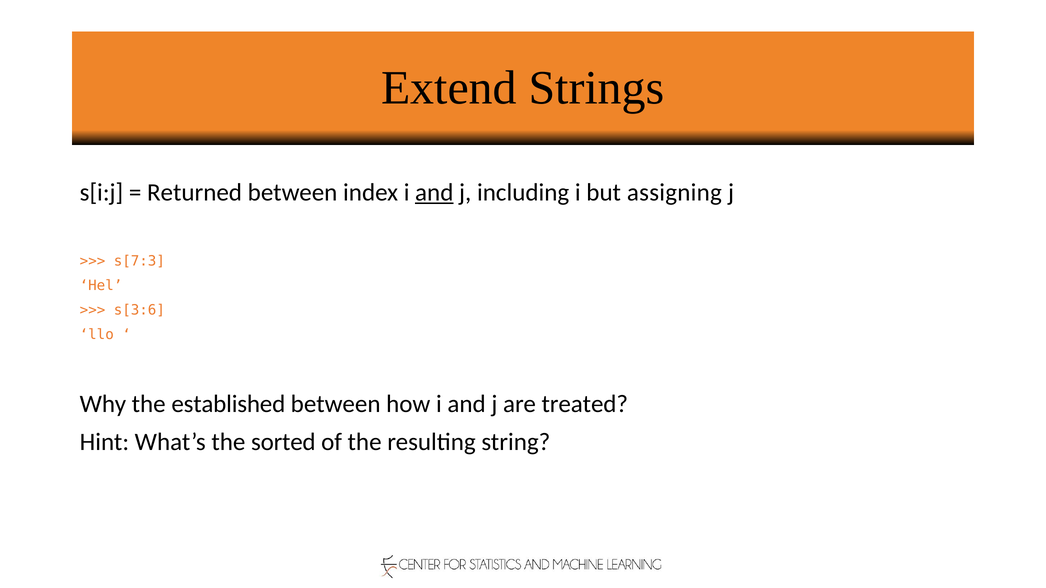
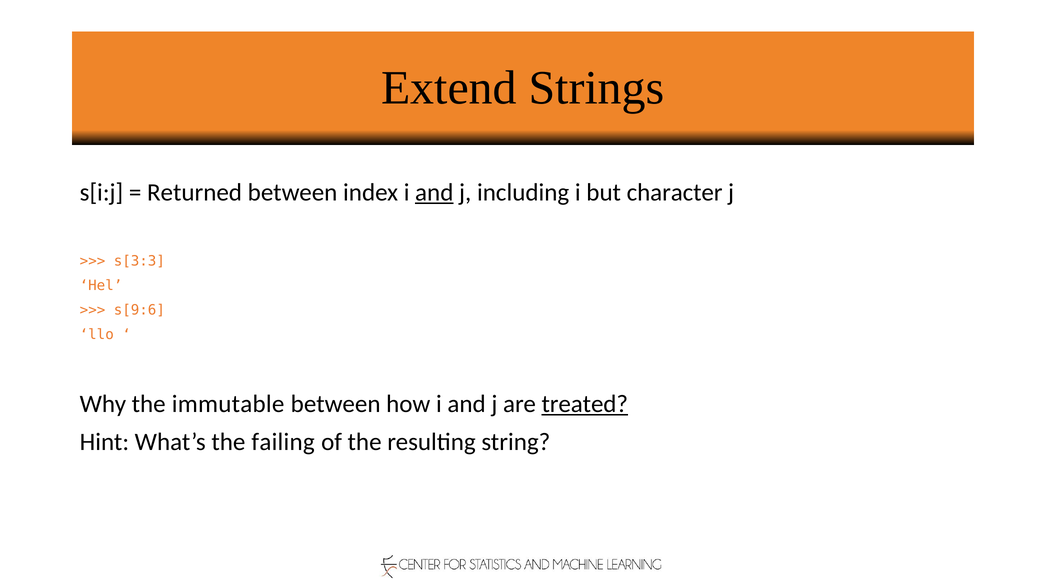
assigning: assigning -> character
s[7:3: s[7:3 -> s[3:3
s[3:6: s[3:6 -> s[9:6
established: established -> immutable
treated underline: none -> present
sorted: sorted -> failing
